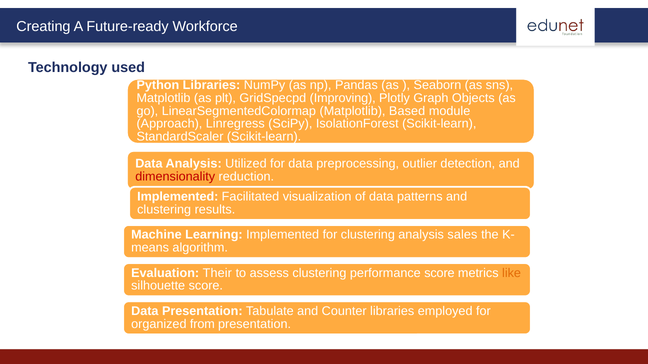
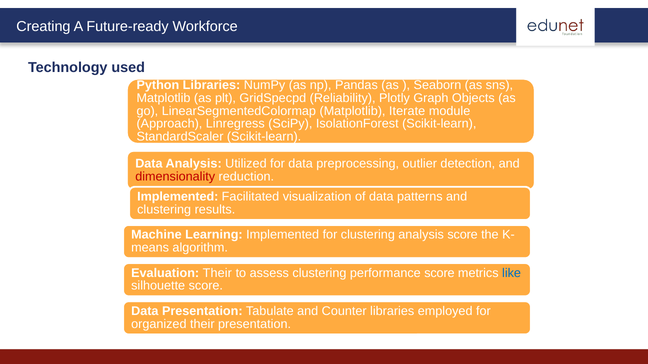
Improving: Improving -> Reliability
Based: Based -> Iterate
analysis sales: sales -> score
like colour: orange -> blue
organized from: from -> their
